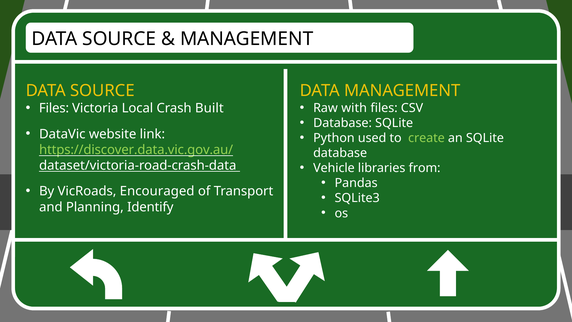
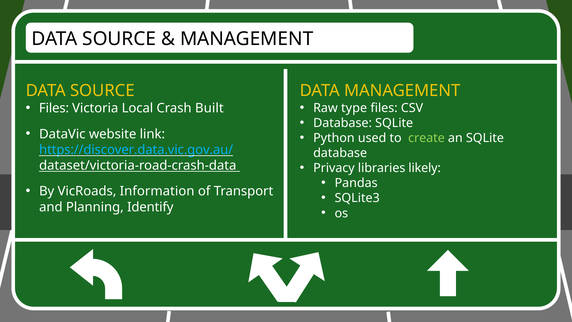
with: with -> type
https://discover.data.vic.gov.au/ colour: light green -> light blue
Vehicle: Vehicle -> Privacy
from: from -> likely
Encouraged: Encouraged -> Information
